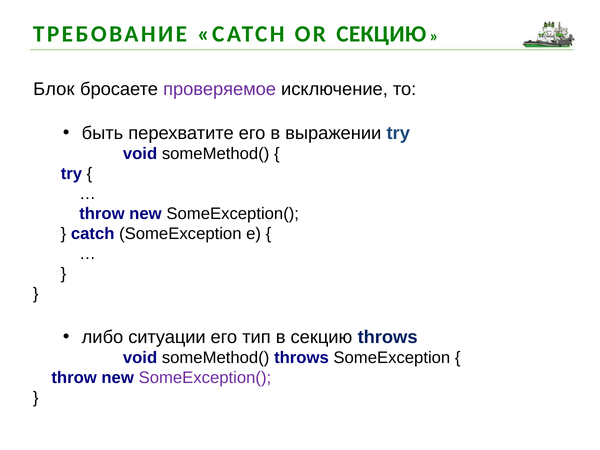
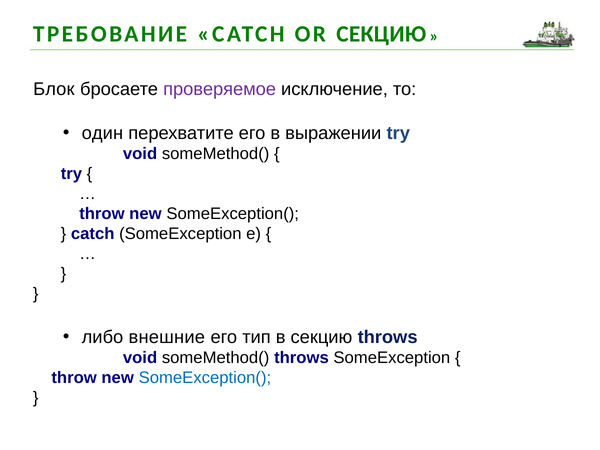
быть: быть -> один
ситуации: ситуации -> внешние
SomeException( at (205, 378) colour: purple -> blue
